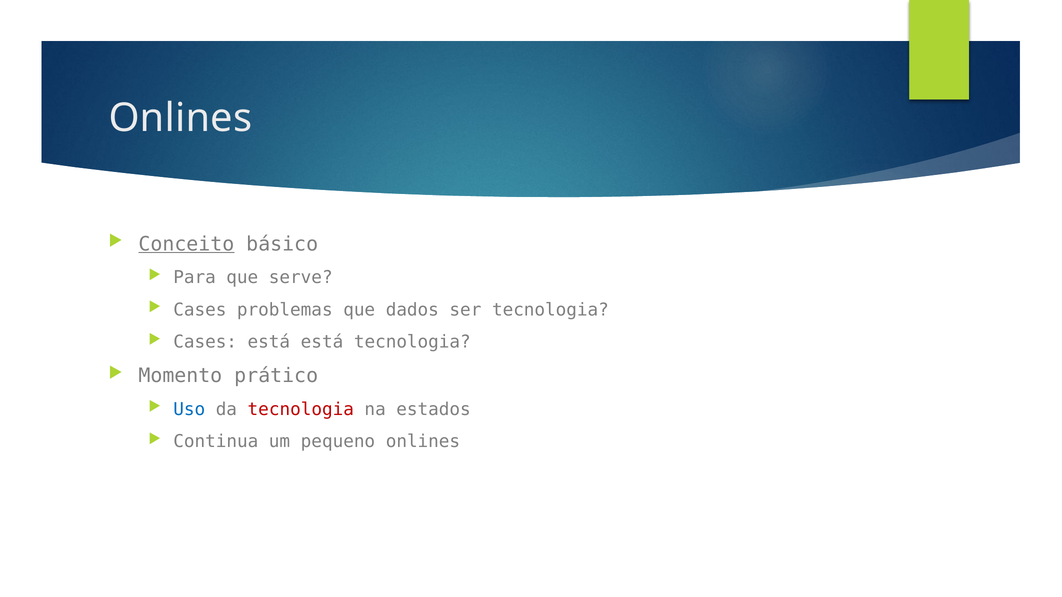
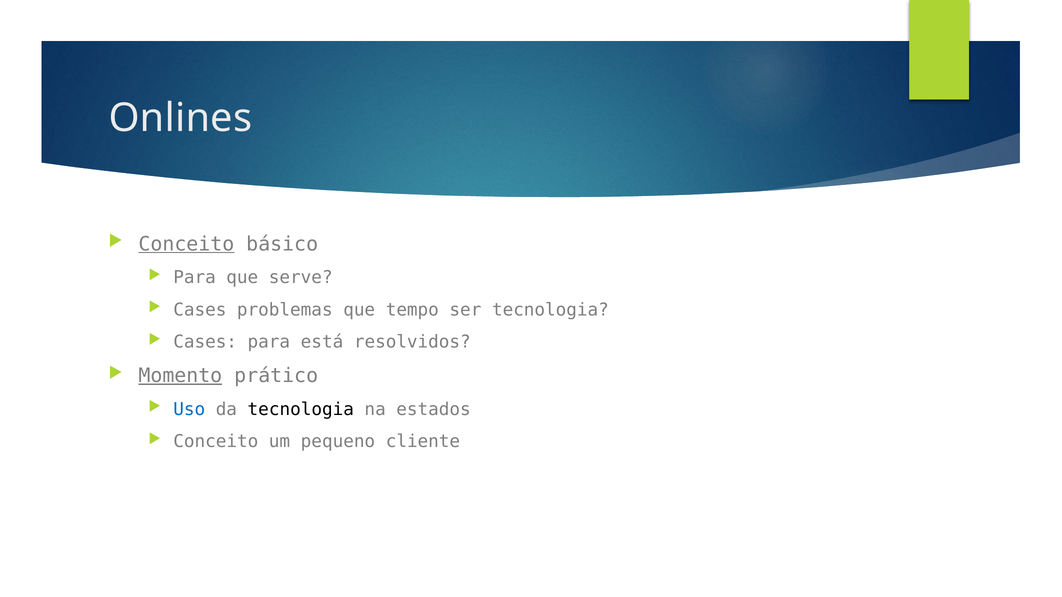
dados: dados -> tempo
Cases está: está -> para
está tecnologia: tecnologia -> resolvidos
Momento underline: none -> present
tecnologia at (301, 409) colour: red -> black
Continua at (216, 442): Continua -> Conceito
pequeno onlines: onlines -> cliente
